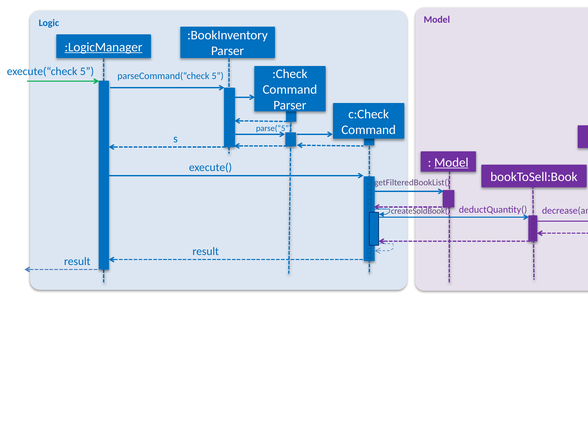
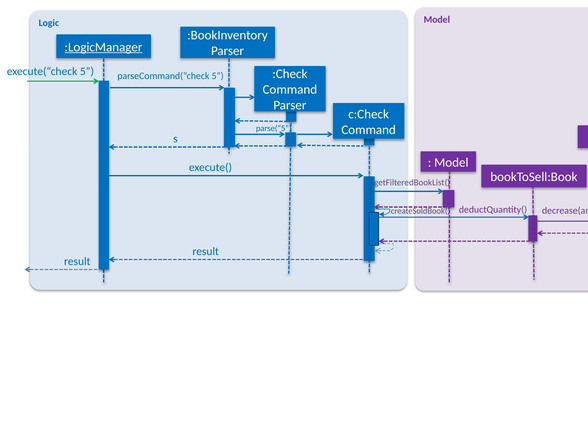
Model at (451, 162) underline: present -> none
